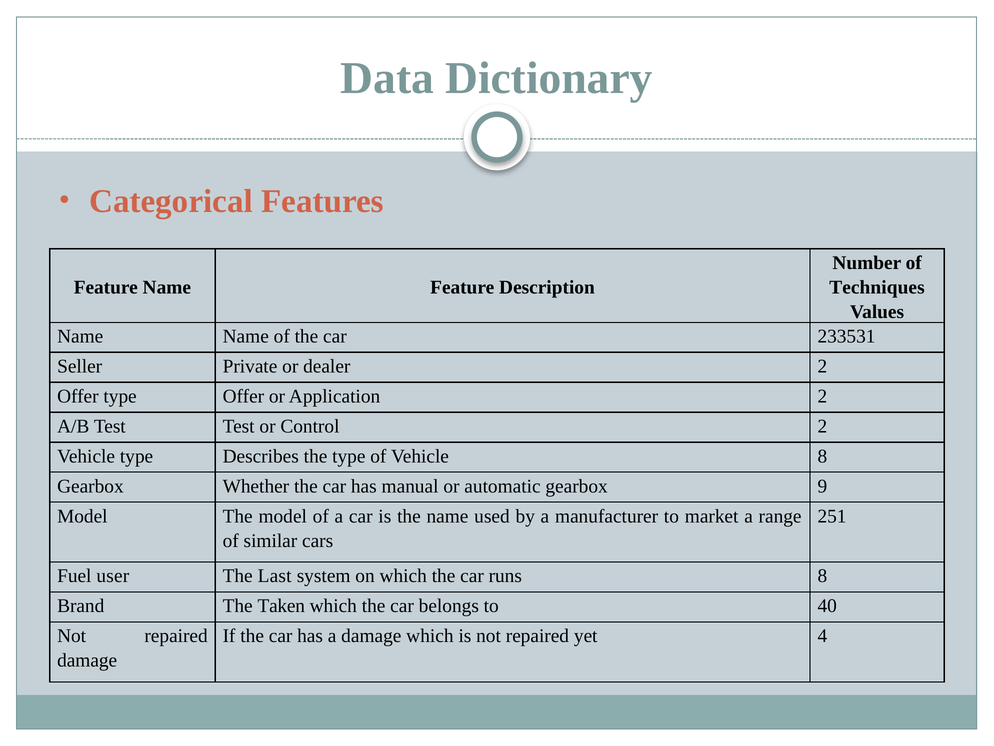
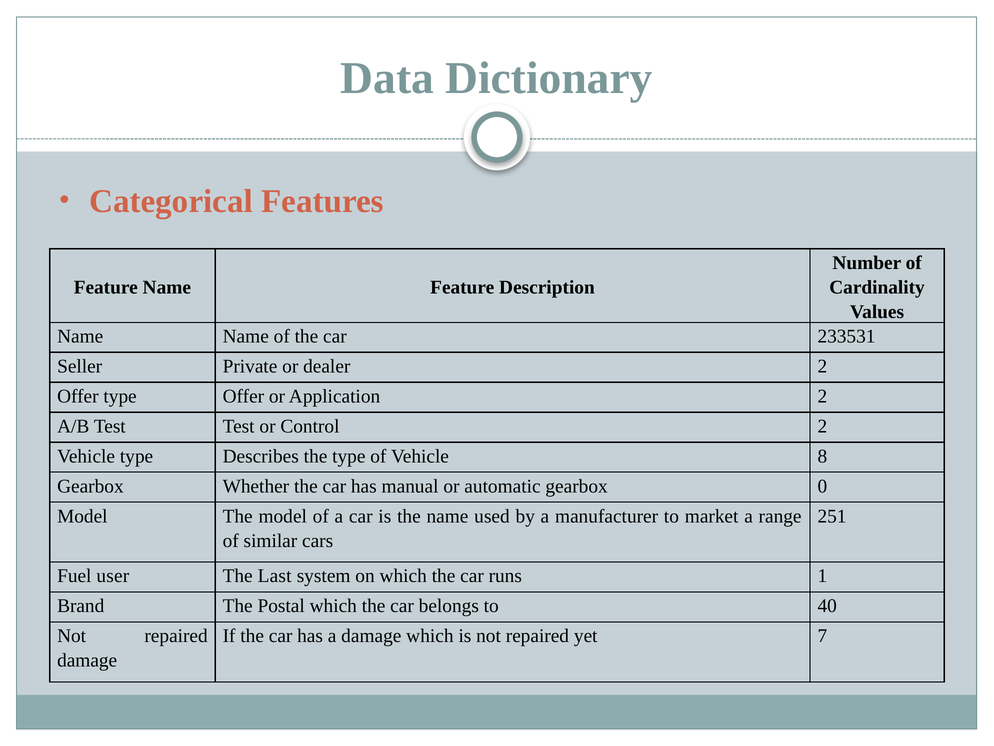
Techniques: Techniques -> Cardinality
9: 9 -> 0
runs 8: 8 -> 1
Taken: Taken -> Postal
4: 4 -> 7
